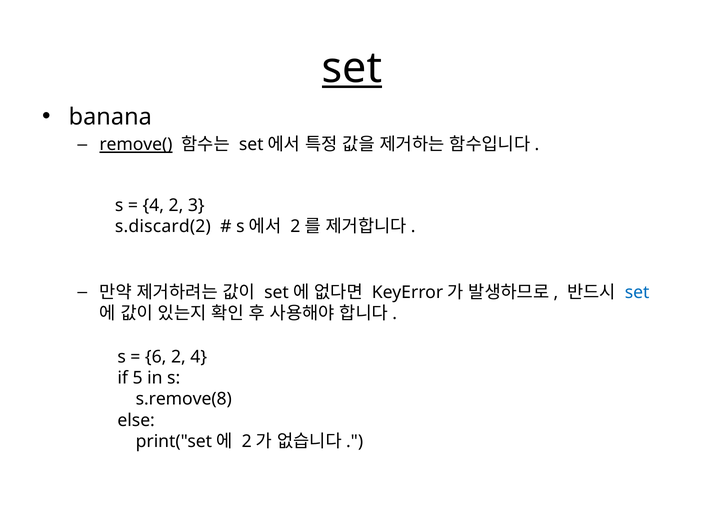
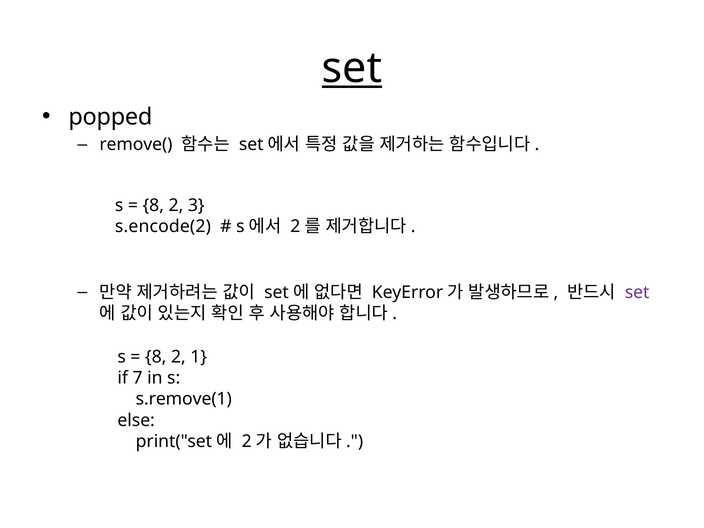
banana: banana -> popped
remove( underline: present -> none
4 at (153, 206): 4 -> 8
s.discard(2: s.discard(2 -> s.encode(2
set at (637, 293) colour: blue -> purple
6 at (156, 357): 6 -> 8
2 4: 4 -> 1
5: 5 -> 7
s.remove(8: s.remove(8 -> s.remove(1
